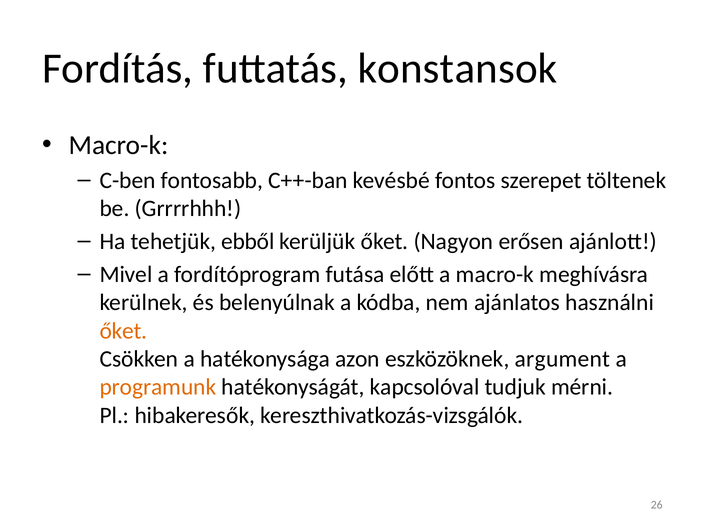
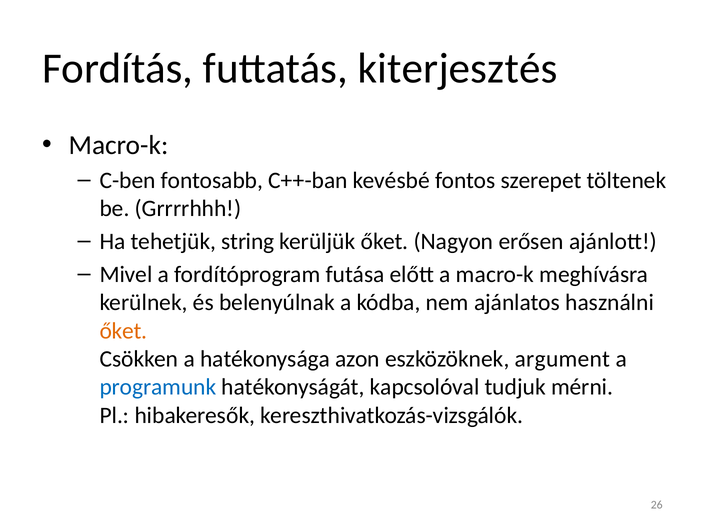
konstansok: konstansok -> kiterjesztés
ebből: ebből -> string
programunk colour: orange -> blue
